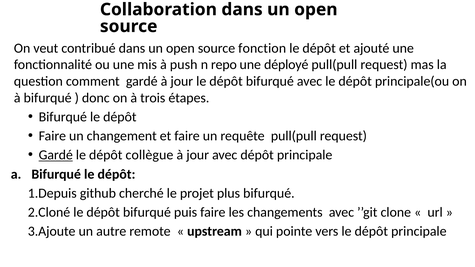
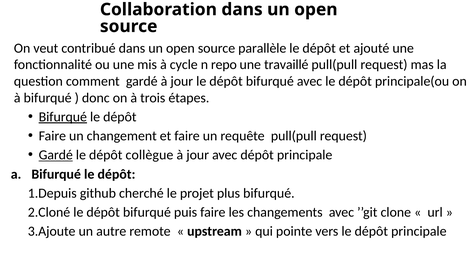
fonction: fonction -> parallèle
push: push -> cycle
déployé: déployé -> travaillé
Bifurqué at (63, 117) underline: none -> present
